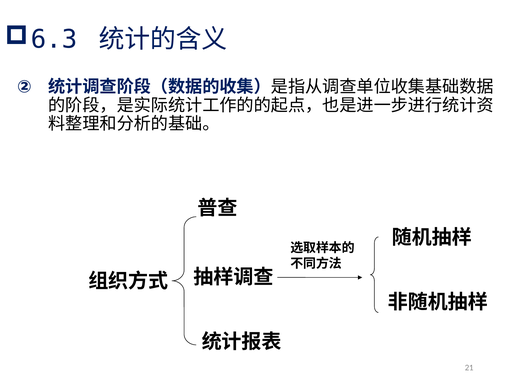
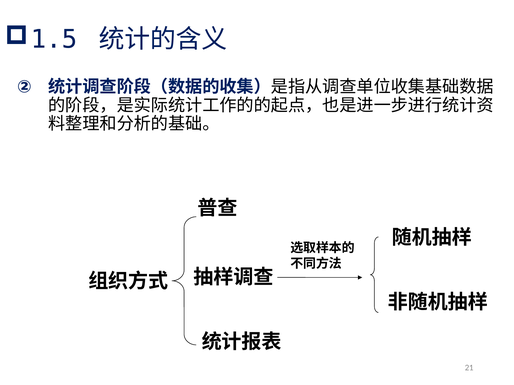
6.3: 6.3 -> 1.5
